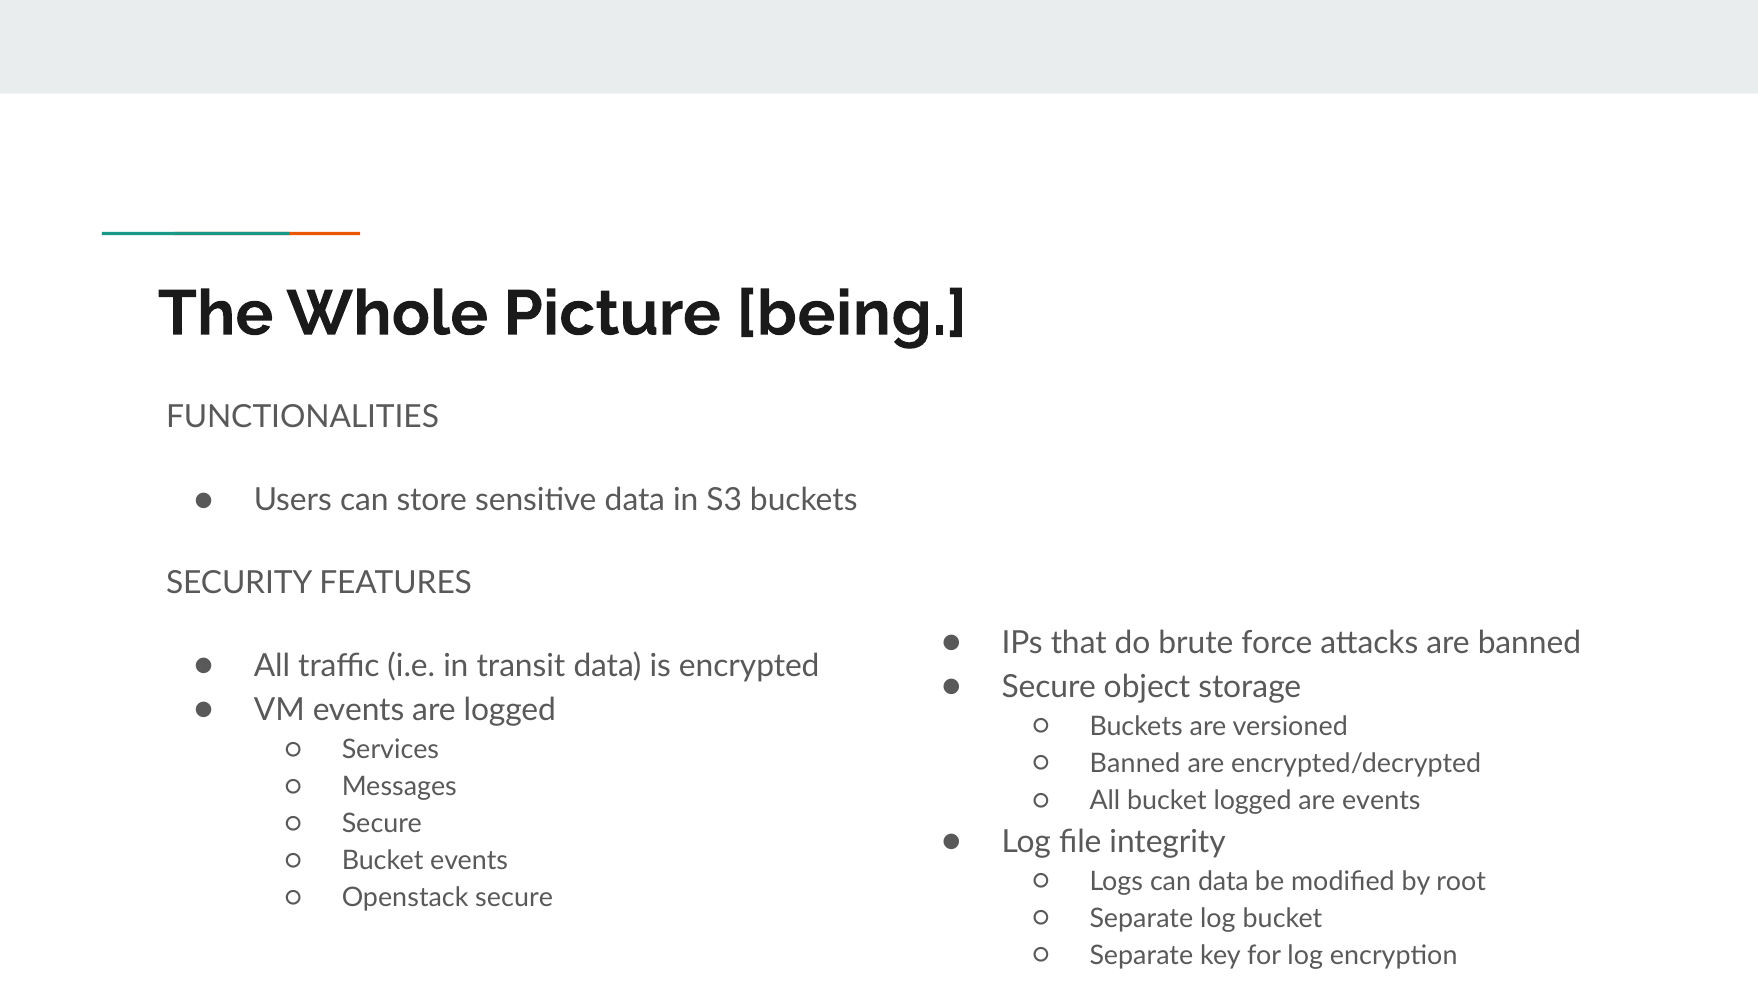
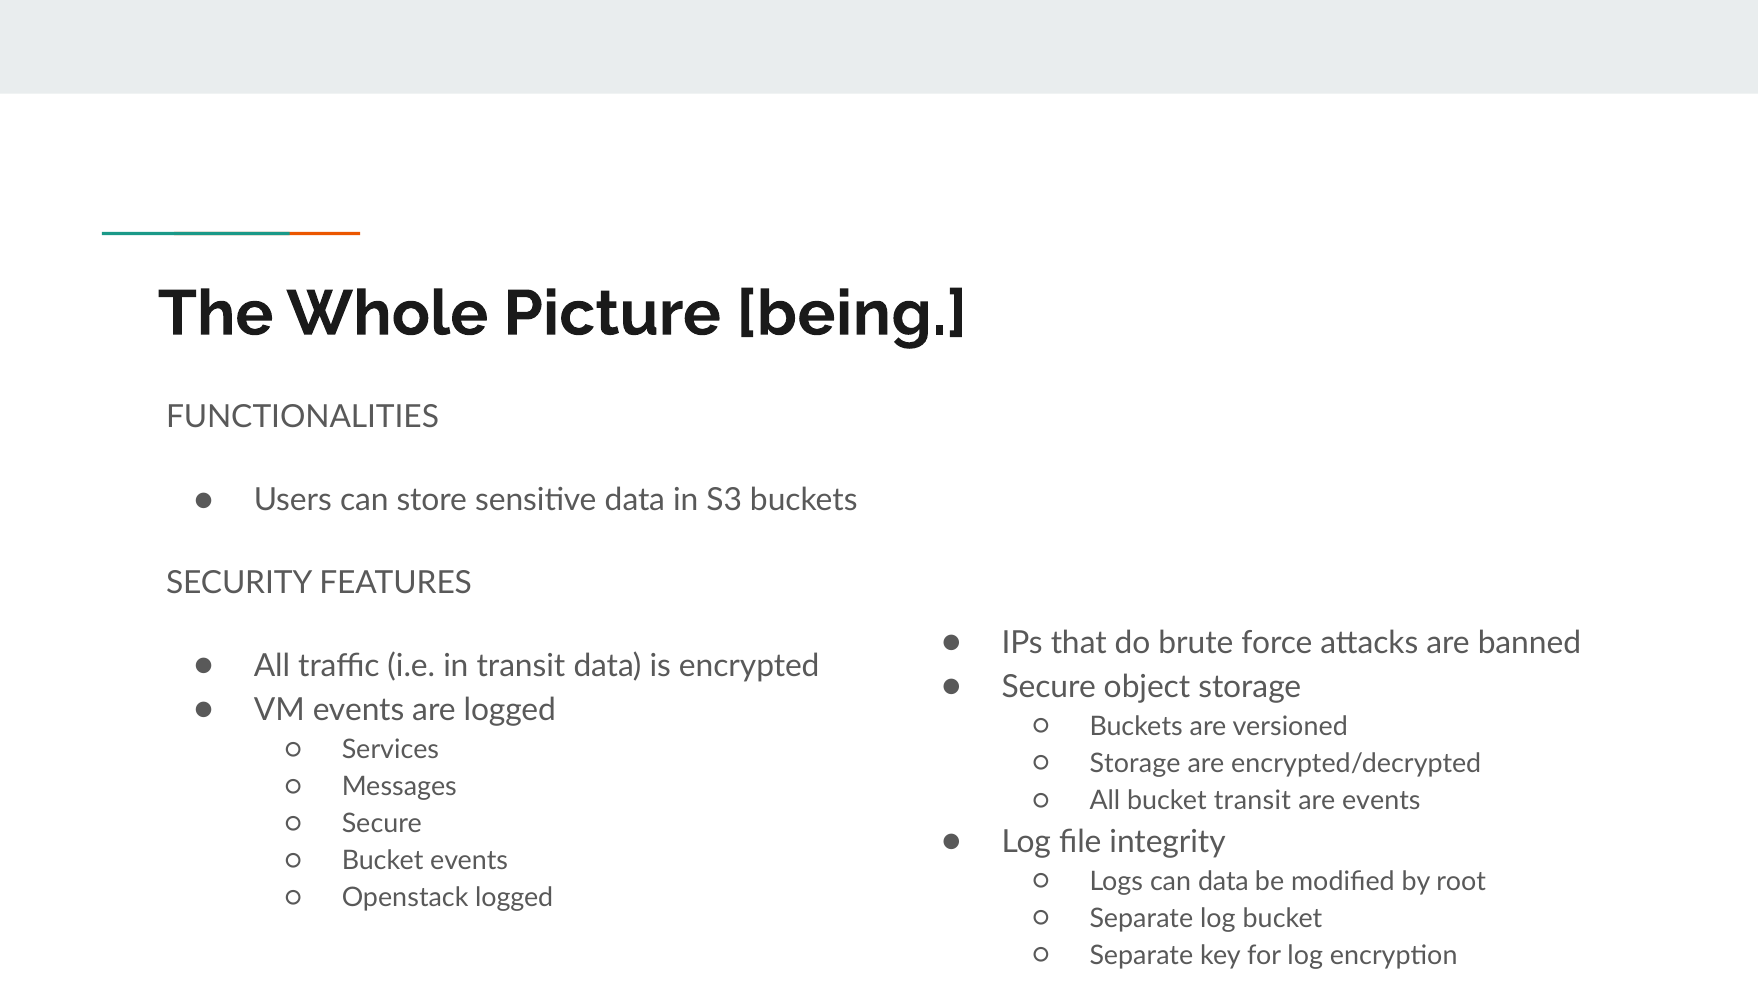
Banned at (1135, 763): Banned -> Storage
bucket logged: logged -> transit
Openstack secure: secure -> logged
